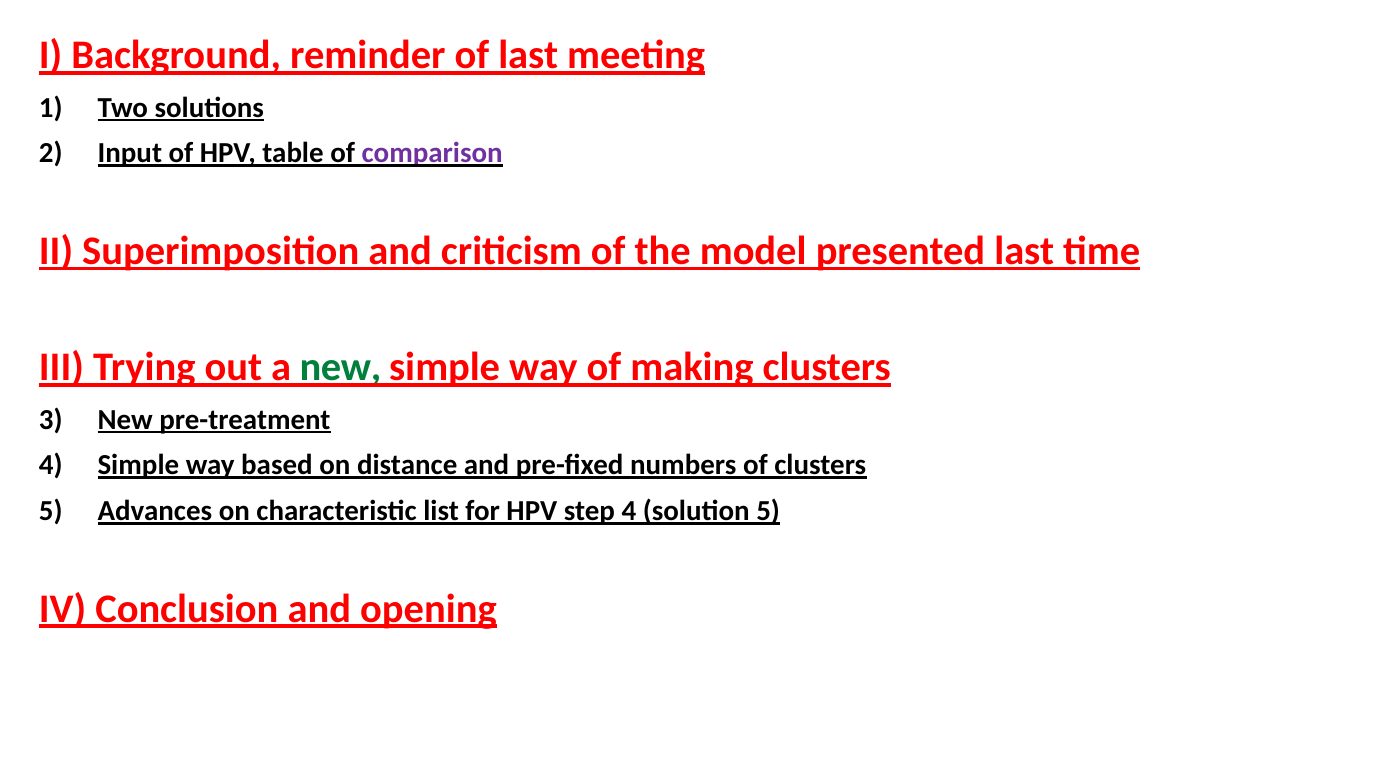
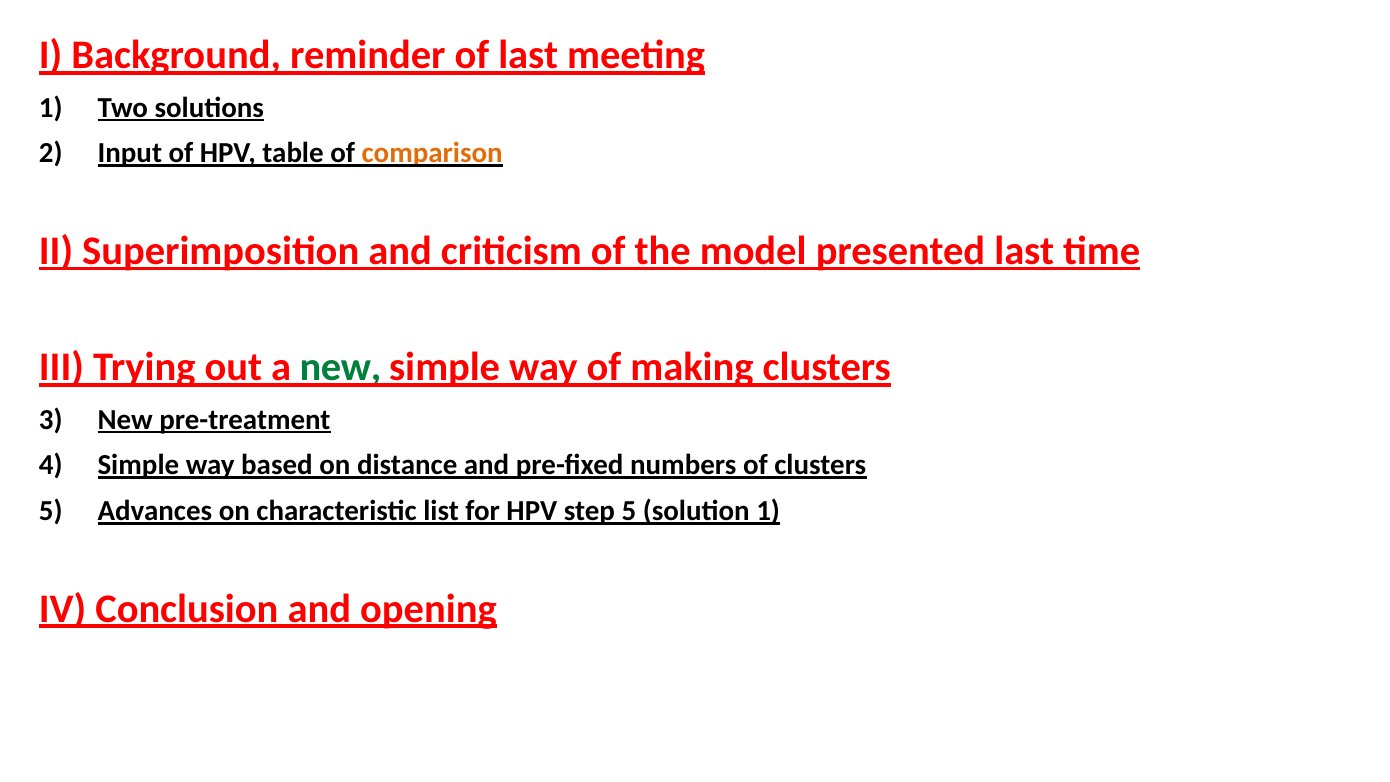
comparison colour: purple -> orange
step 4: 4 -> 5
solution 5: 5 -> 1
